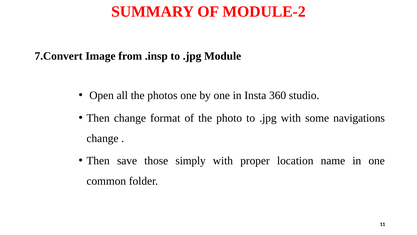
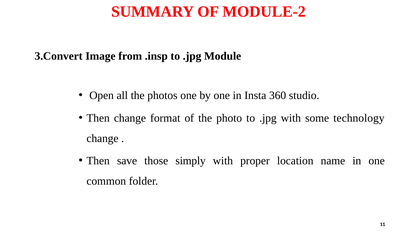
7.Convert: 7.Convert -> 3.Convert
navigations: navigations -> technology
